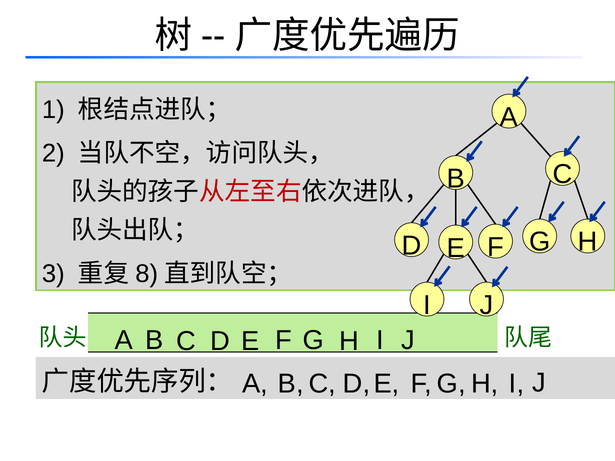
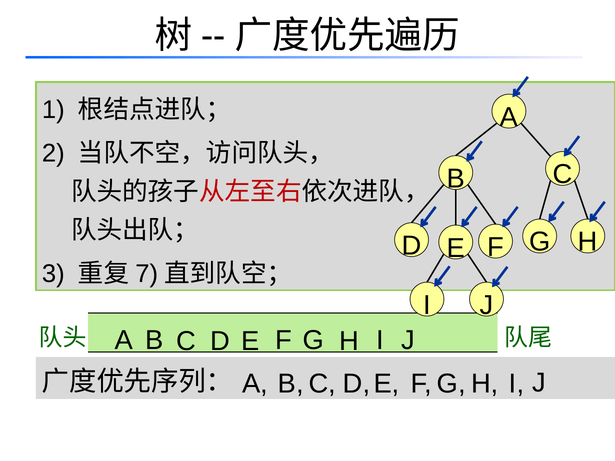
8: 8 -> 7
